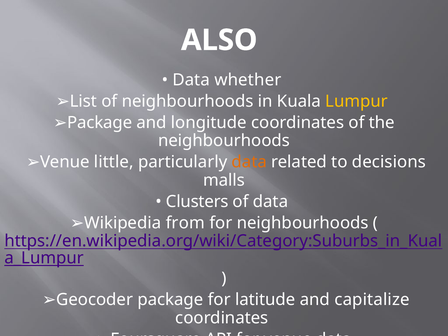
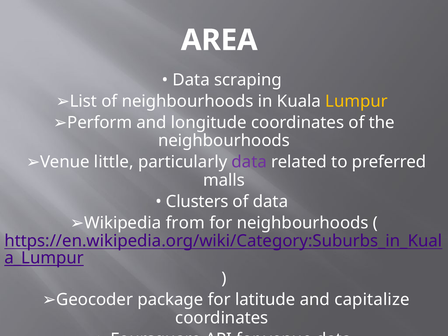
ALSO: ALSO -> AREA
whether: whether -> scraping
Package at (100, 123): Package -> Perform
data at (249, 162) colour: orange -> purple
decisions: decisions -> preferred
